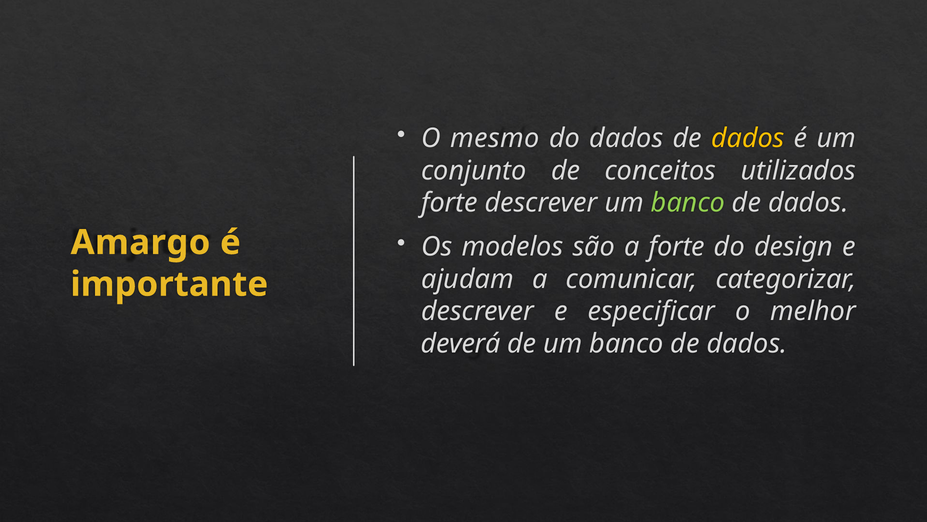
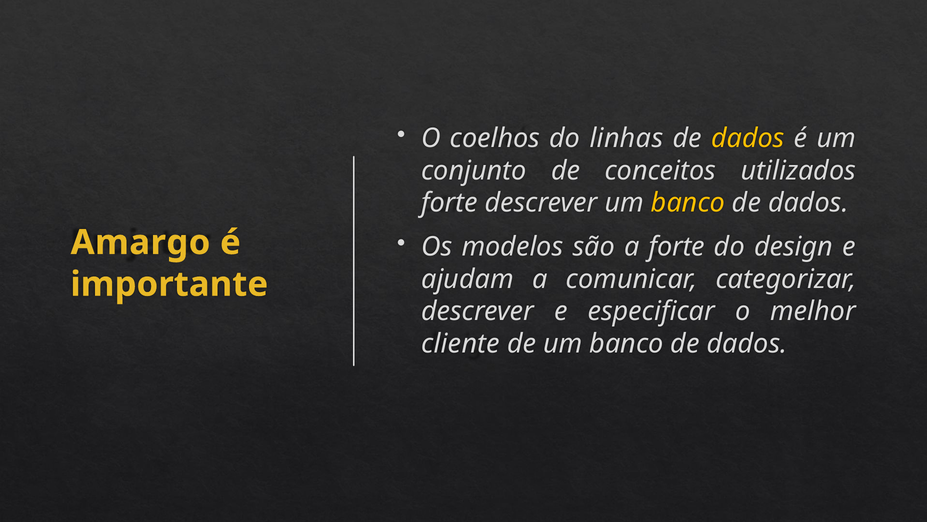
mesmo: mesmo -> coelhos
do dados: dados -> linhas
banco at (688, 203) colour: light green -> yellow
deverá: deverá -> cliente
